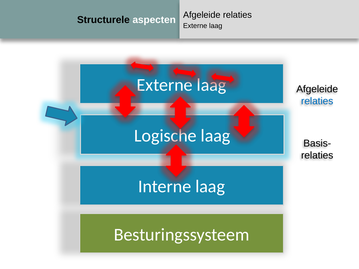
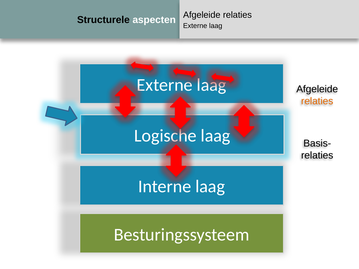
relaties at (317, 101) colour: blue -> orange
